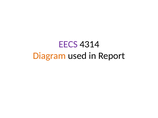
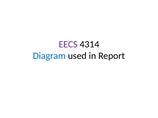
Diagram colour: orange -> blue
